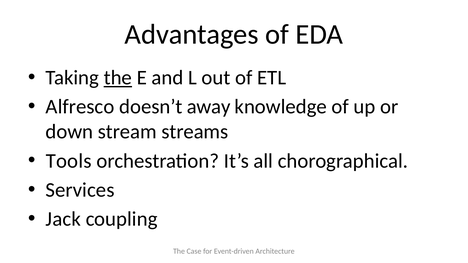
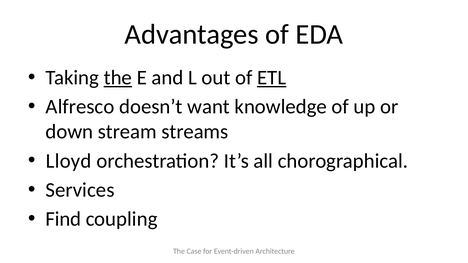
ETL underline: none -> present
away: away -> want
Tools: Tools -> Lloyd
Jack: Jack -> Find
